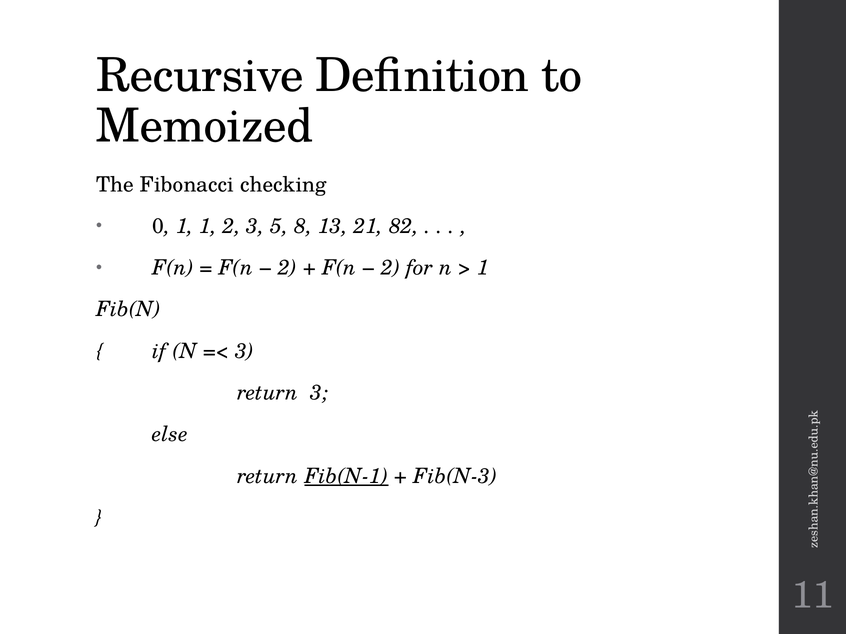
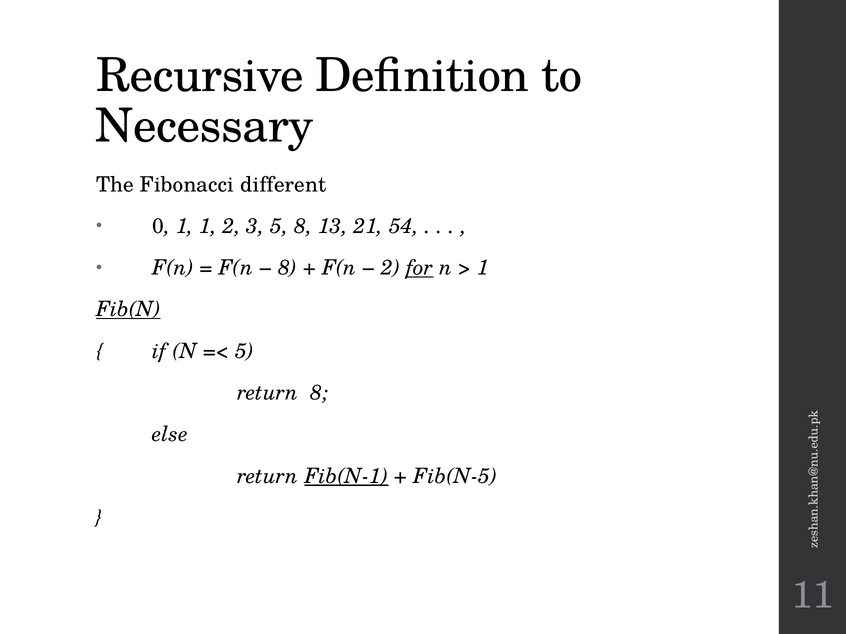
Memoized: Memoized -> Necessary
checking: checking -> different
82: 82 -> 54
2 at (288, 268): 2 -> 8
for underline: none -> present
Fib(N underline: none -> present
3 at (245, 351): 3 -> 5
return 3: 3 -> 8
Fib(N-3: Fib(N-3 -> Fib(N-5
